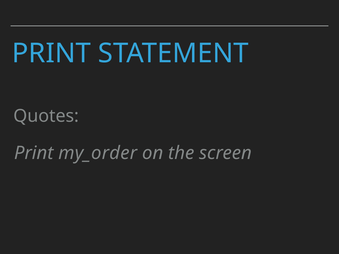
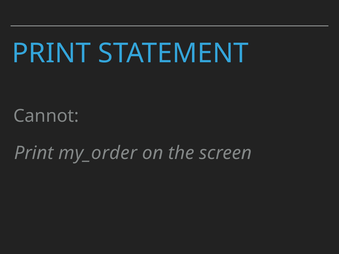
Quotes: Quotes -> Cannot
